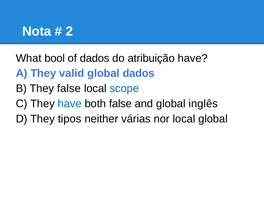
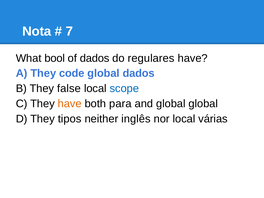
2: 2 -> 7
atribuição: atribuição -> regulares
valid: valid -> code
have at (70, 104) colour: blue -> orange
both false: false -> para
global inglês: inglês -> global
várias: várias -> inglês
local global: global -> várias
